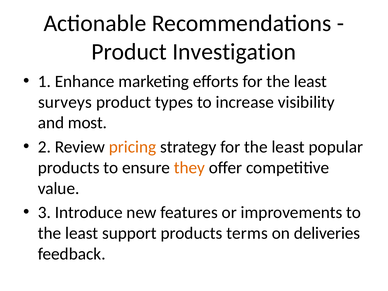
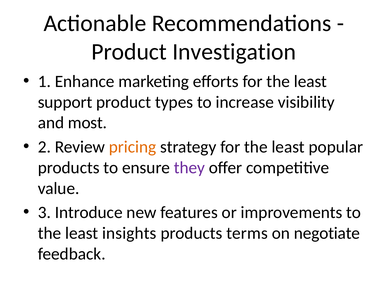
surveys: surveys -> support
they colour: orange -> purple
support: support -> insights
deliveries: deliveries -> negotiate
